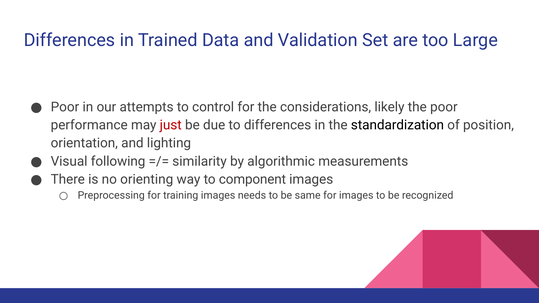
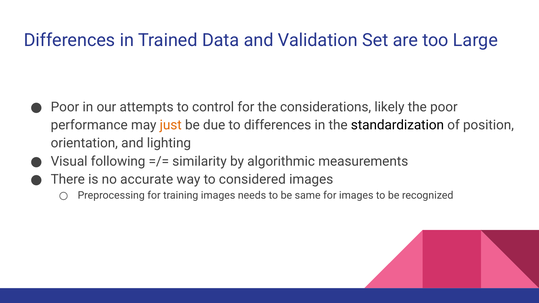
just colour: red -> orange
orienting: orienting -> accurate
component: component -> considered
